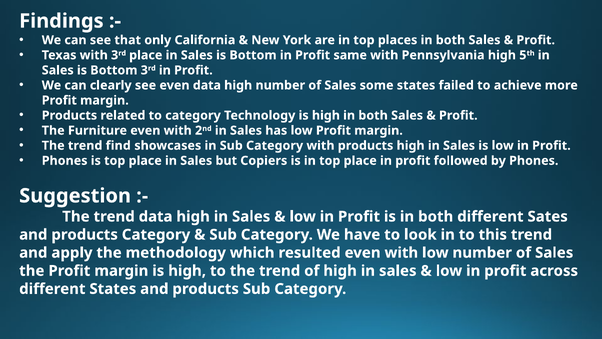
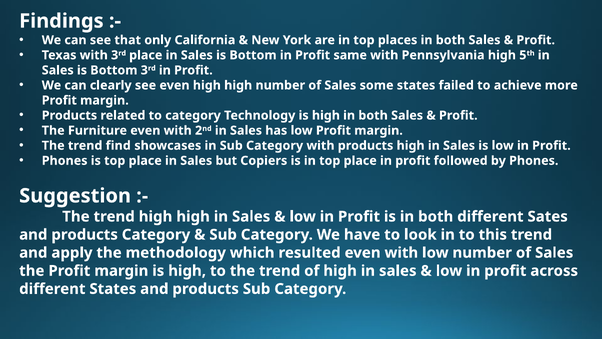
even data: data -> high
trend data: data -> high
